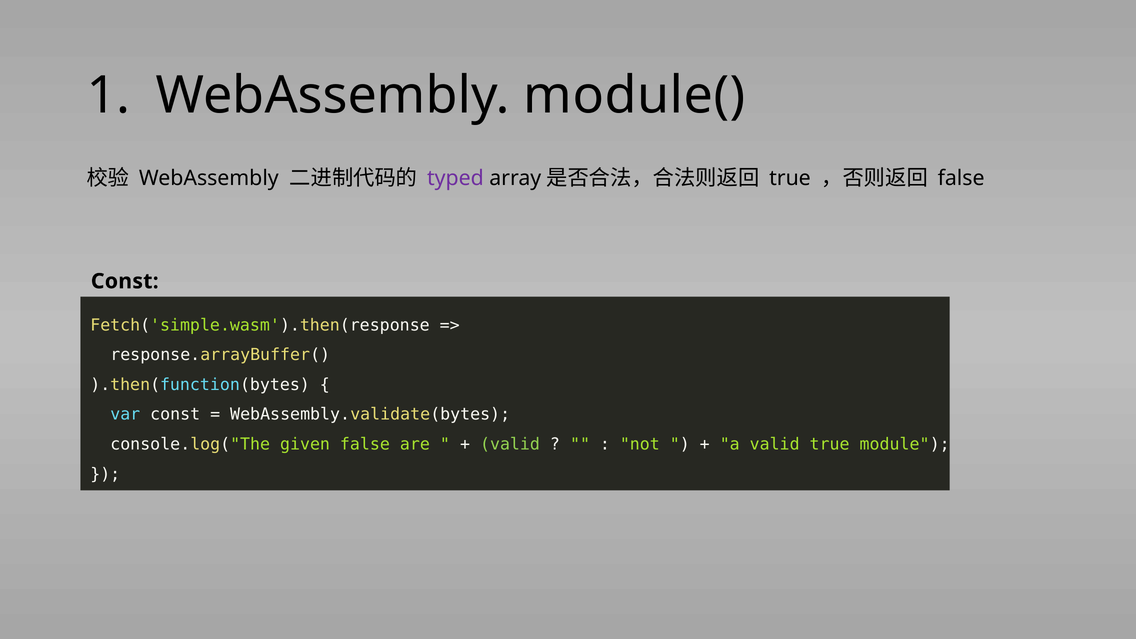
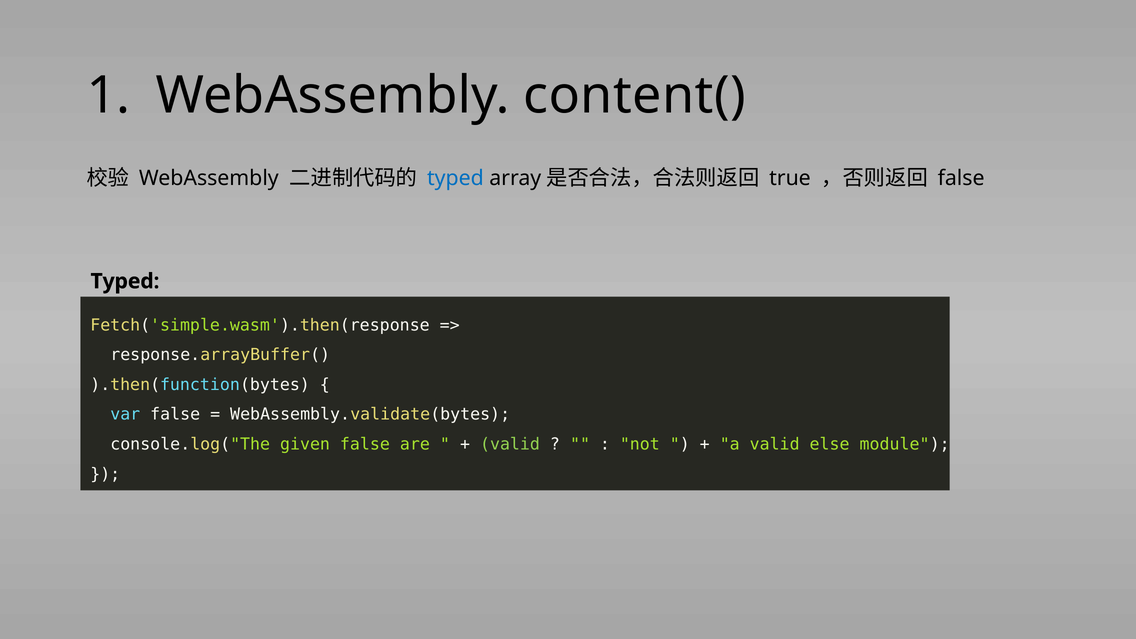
module(: module( -> content(
typed at (455, 178) colour: purple -> blue
Const at (125, 281): Const -> Typed
var const: const -> false
valid true: true -> else
